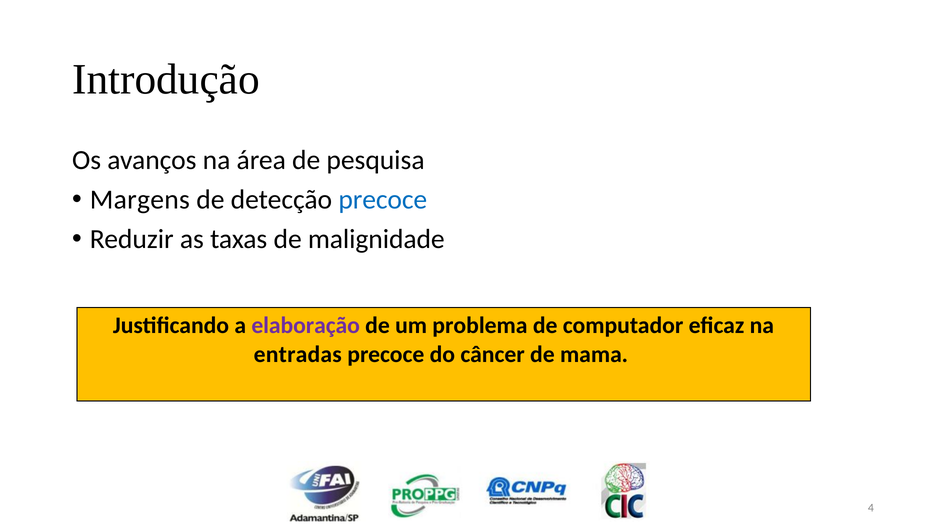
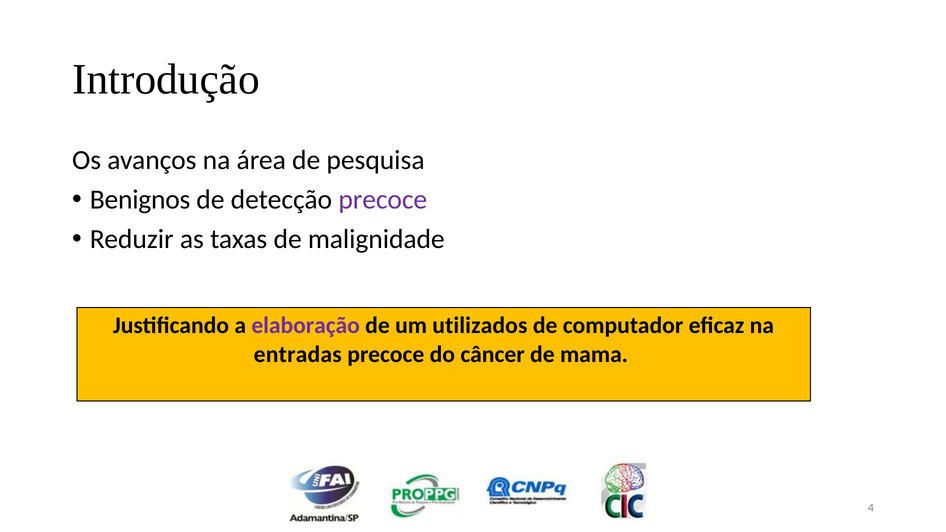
Margens: Margens -> Benignos
precoce at (383, 200) colour: blue -> purple
problema: problema -> utilizados
